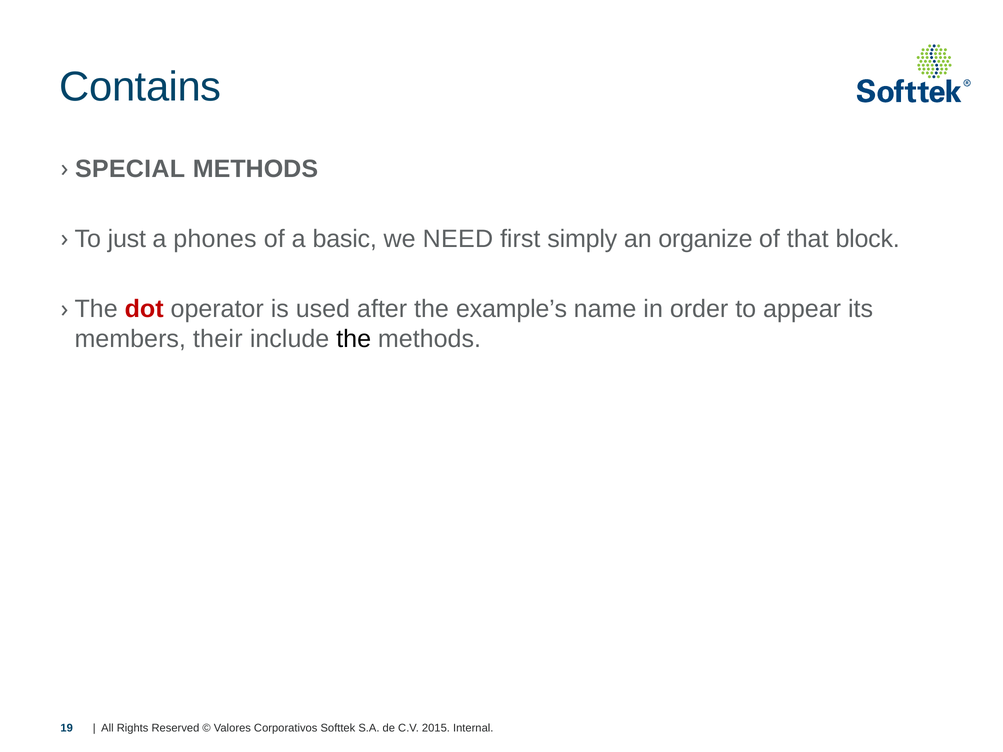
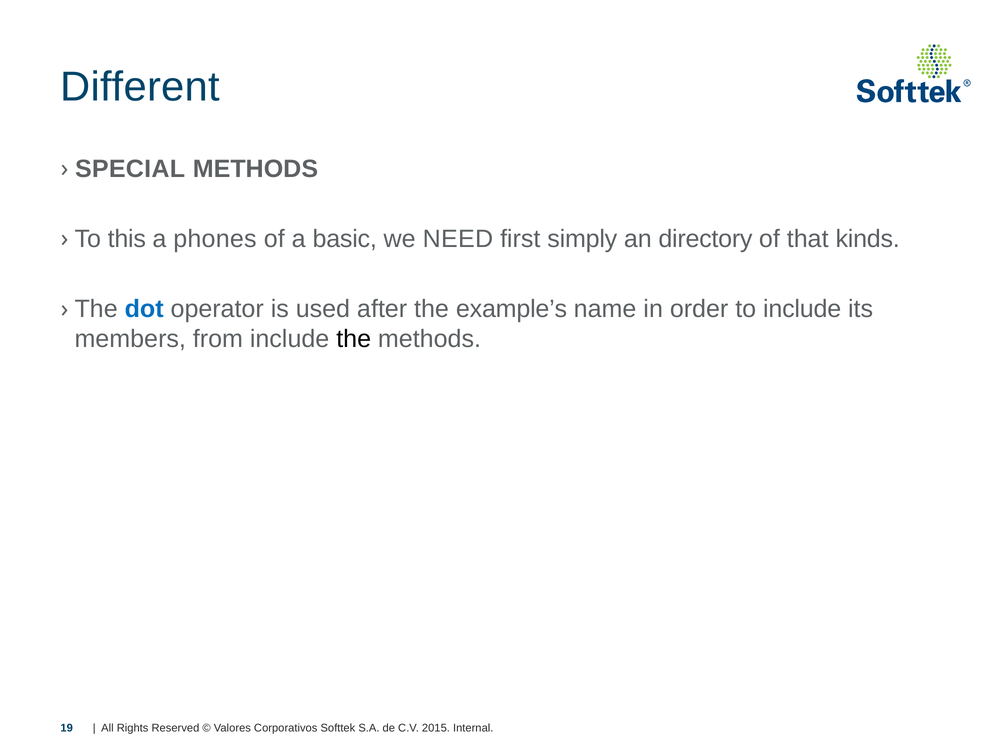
Contains: Contains -> Different
just: just -> this
organize: organize -> directory
block: block -> kinds
dot colour: red -> blue
to appear: appear -> include
their: their -> from
